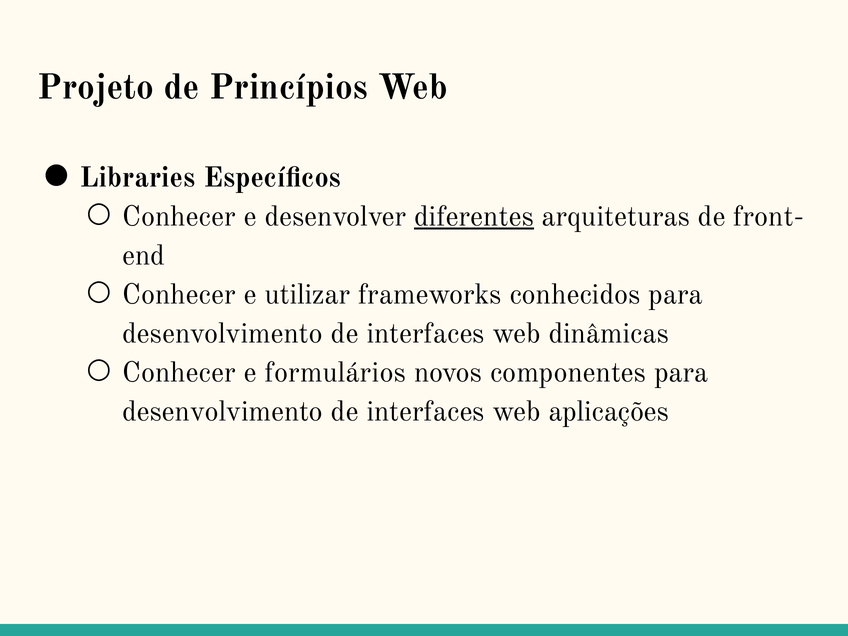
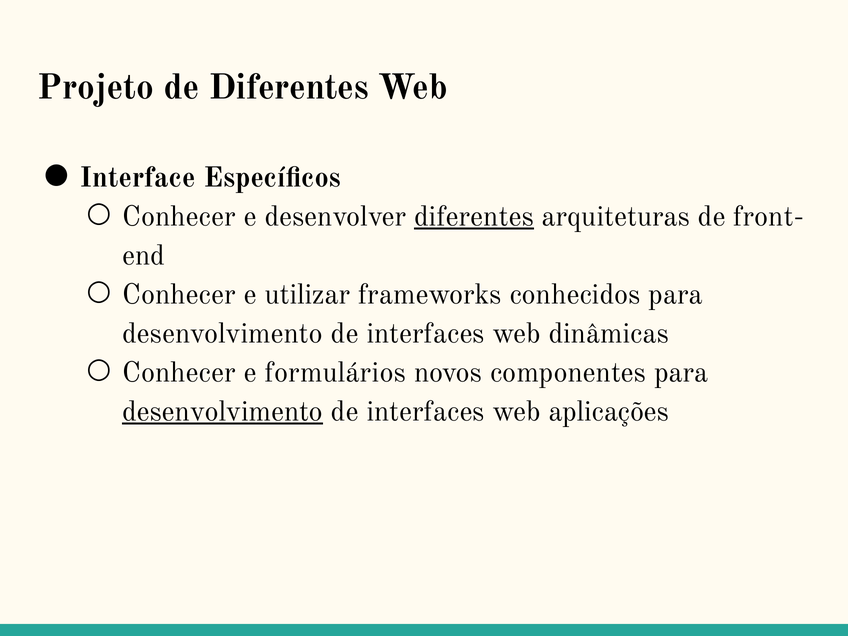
de Princípios: Princípios -> Diferentes
Libraries: Libraries -> Interface
desenvolvimento at (223, 411) underline: none -> present
